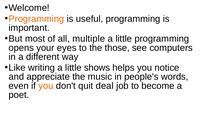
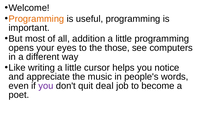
multiple: multiple -> addition
shows: shows -> cursor
you at (46, 86) colour: orange -> purple
